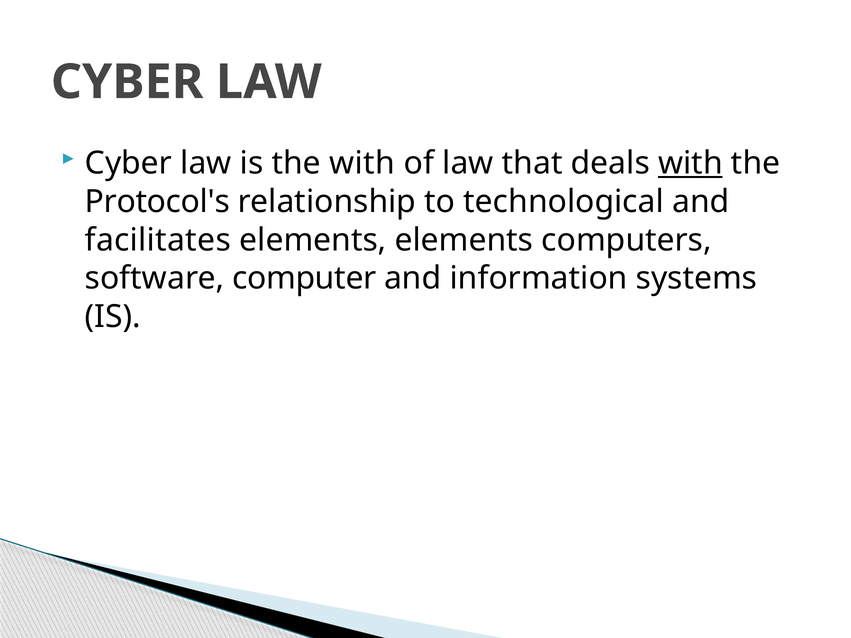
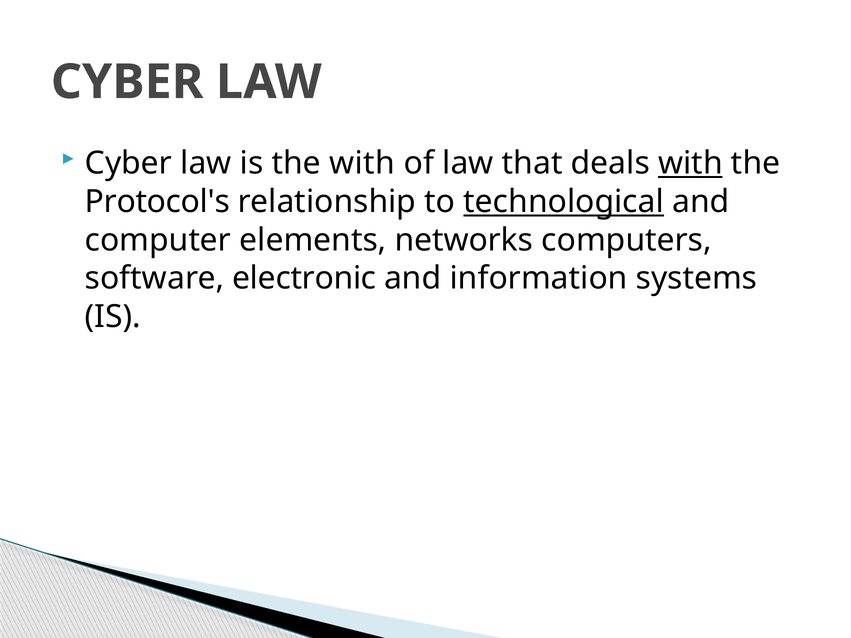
technological underline: none -> present
facilitates: facilitates -> computer
elements elements: elements -> networks
computer: computer -> electronic
